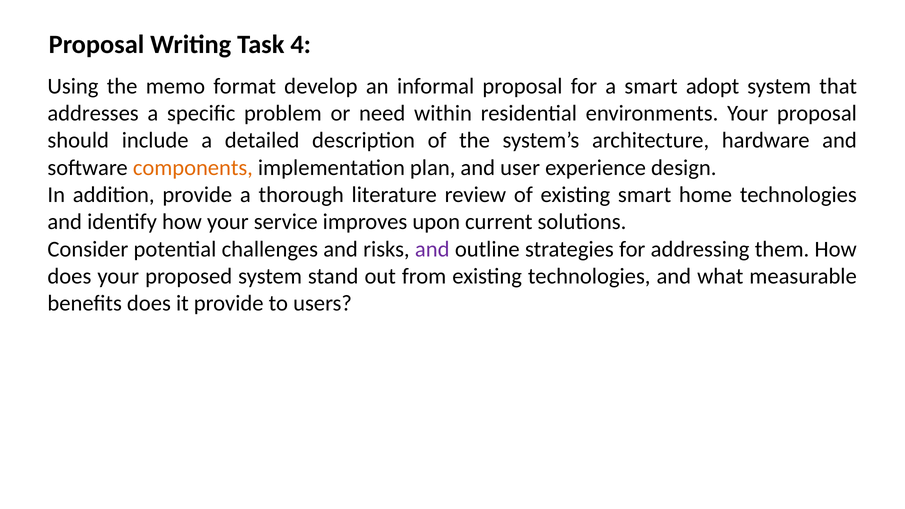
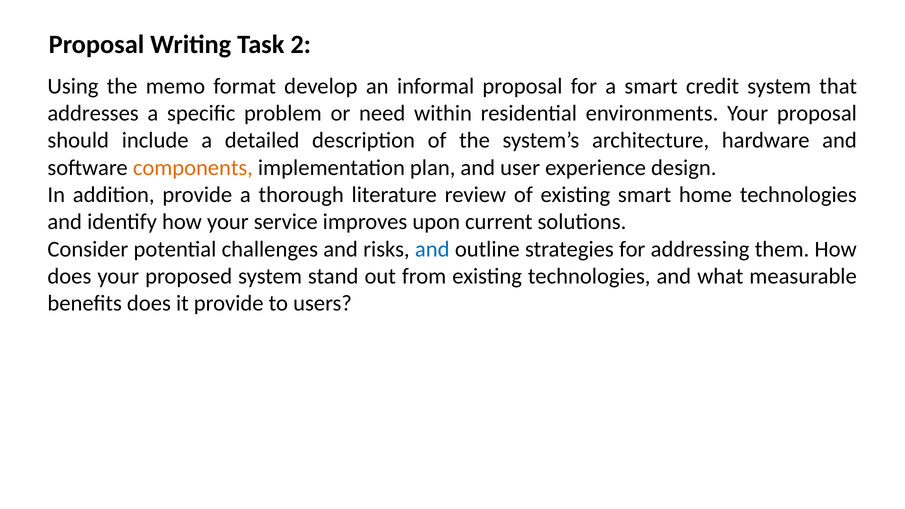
4: 4 -> 2
adopt: adopt -> credit
and at (432, 249) colour: purple -> blue
